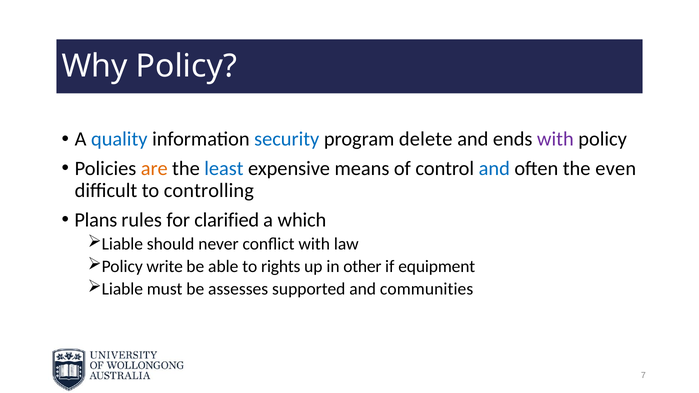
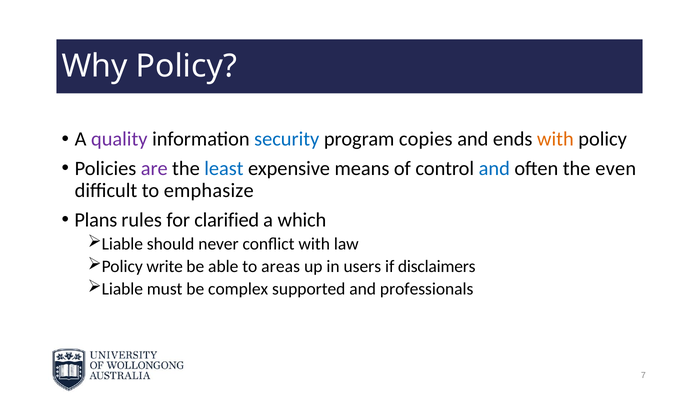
quality colour: blue -> purple
delete: delete -> copies
with at (555, 139) colour: purple -> orange
are colour: orange -> purple
controlling: controlling -> emphasize
rights: rights -> areas
other: other -> users
equipment: equipment -> disclaimers
assesses: assesses -> complex
communities: communities -> professionals
